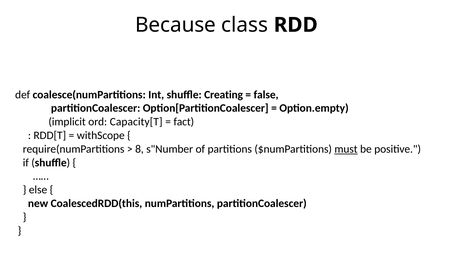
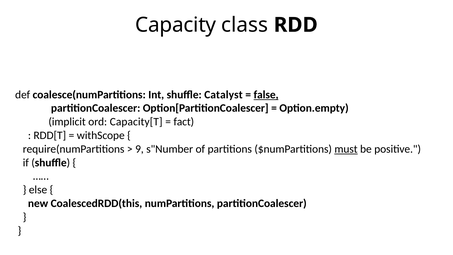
Because: Because -> Capacity
Creating: Creating -> Catalyst
false underline: none -> present
8: 8 -> 9
